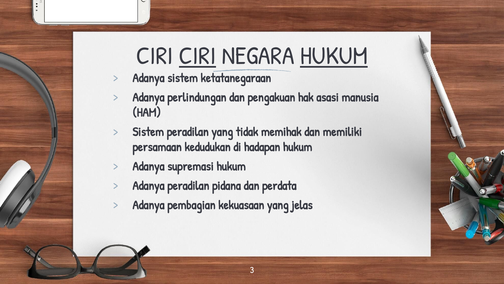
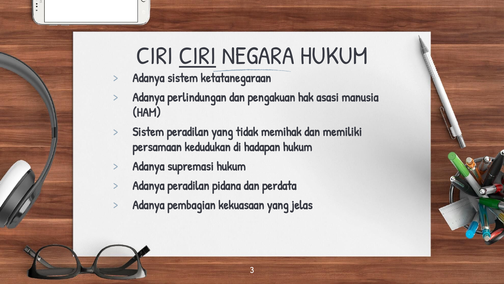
HUKUM at (334, 56) underline: present -> none
